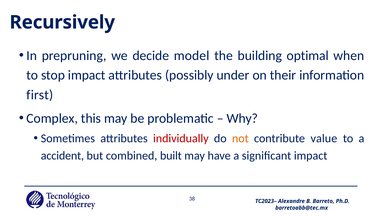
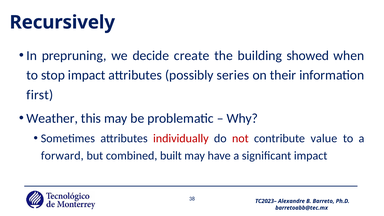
model: model -> create
optimal: optimal -> showed
under: under -> series
Complex: Complex -> Weather
not colour: orange -> red
accident: accident -> forward
